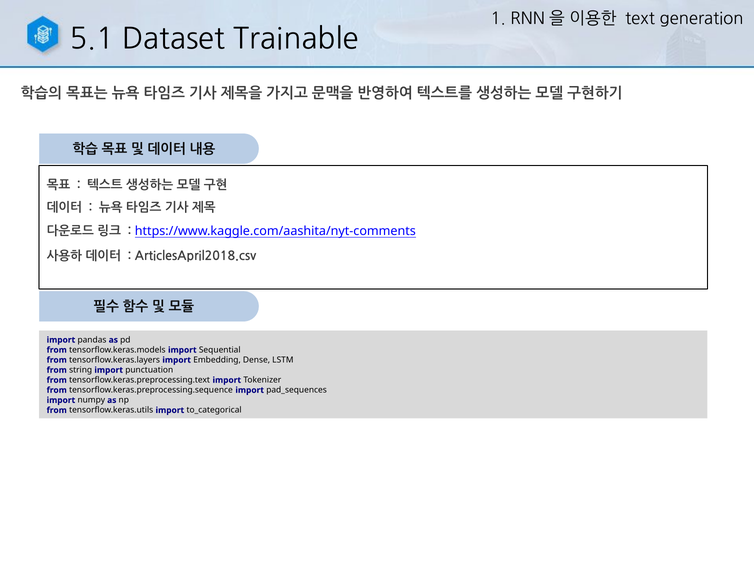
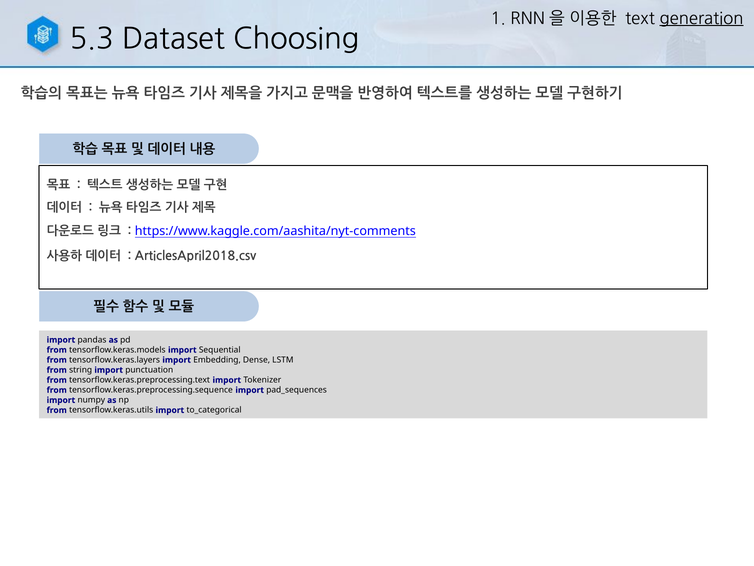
generation underline: none -> present
5.1: 5.1 -> 5.3
Trainable: Trainable -> Choosing
